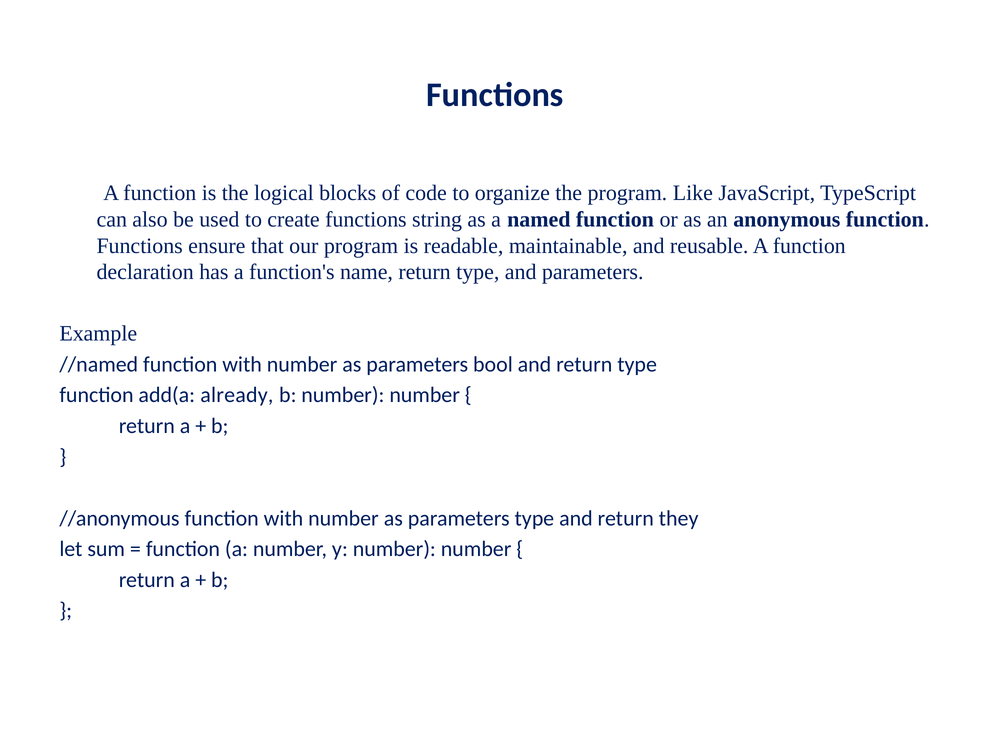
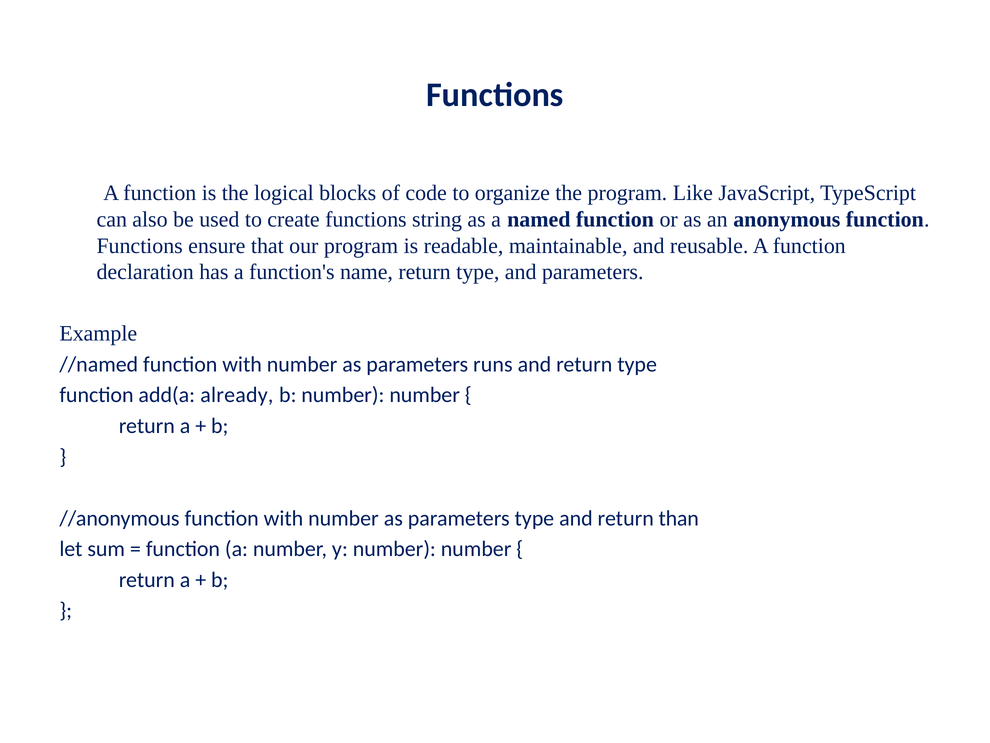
bool: bool -> runs
they: they -> than
